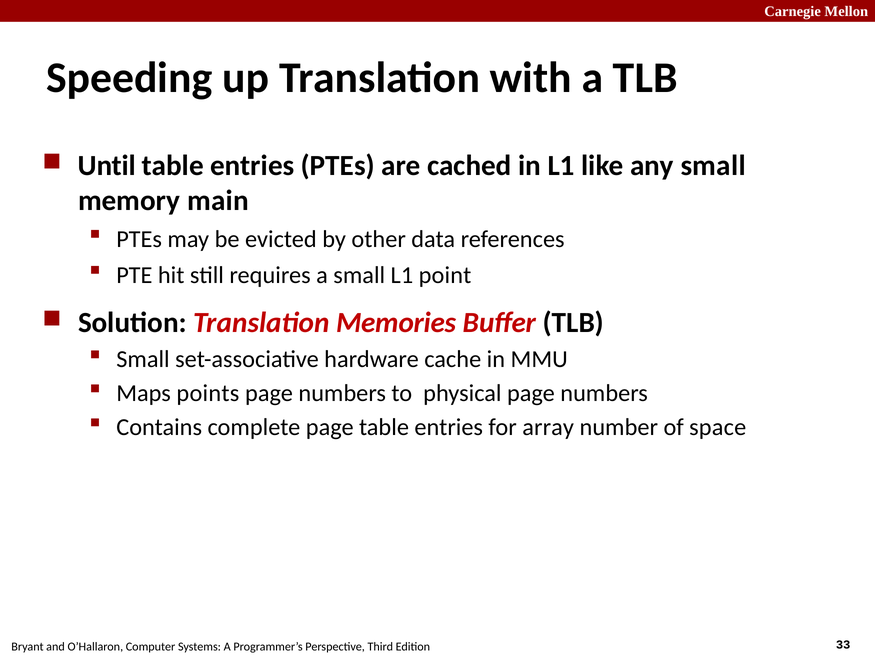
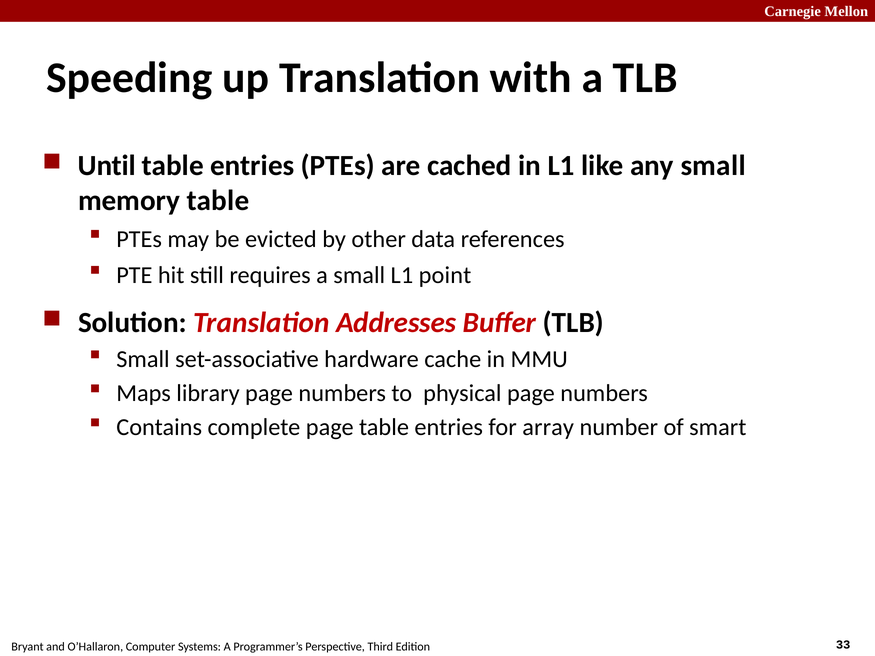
memory main: main -> table
Memories: Memories -> Addresses
points: points -> library
space: space -> smart
